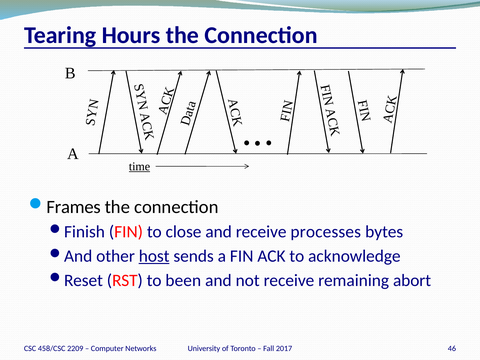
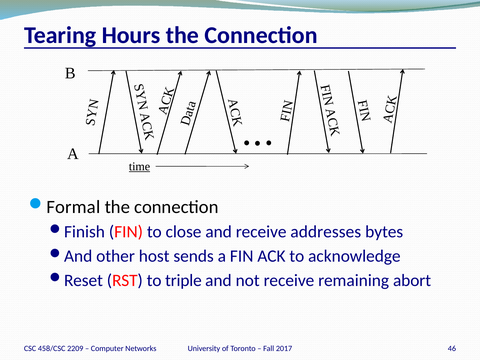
Frames: Frames -> Formal
processes: processes -> addresses
host underline: present -> none
been: been -> triple
